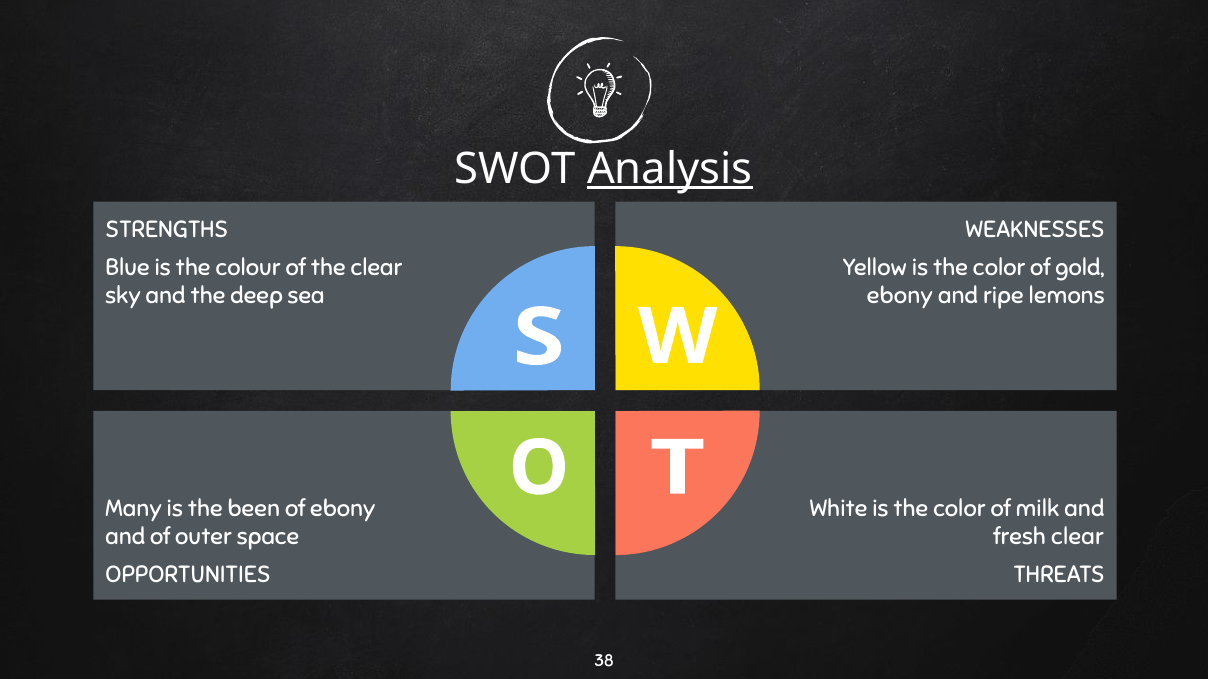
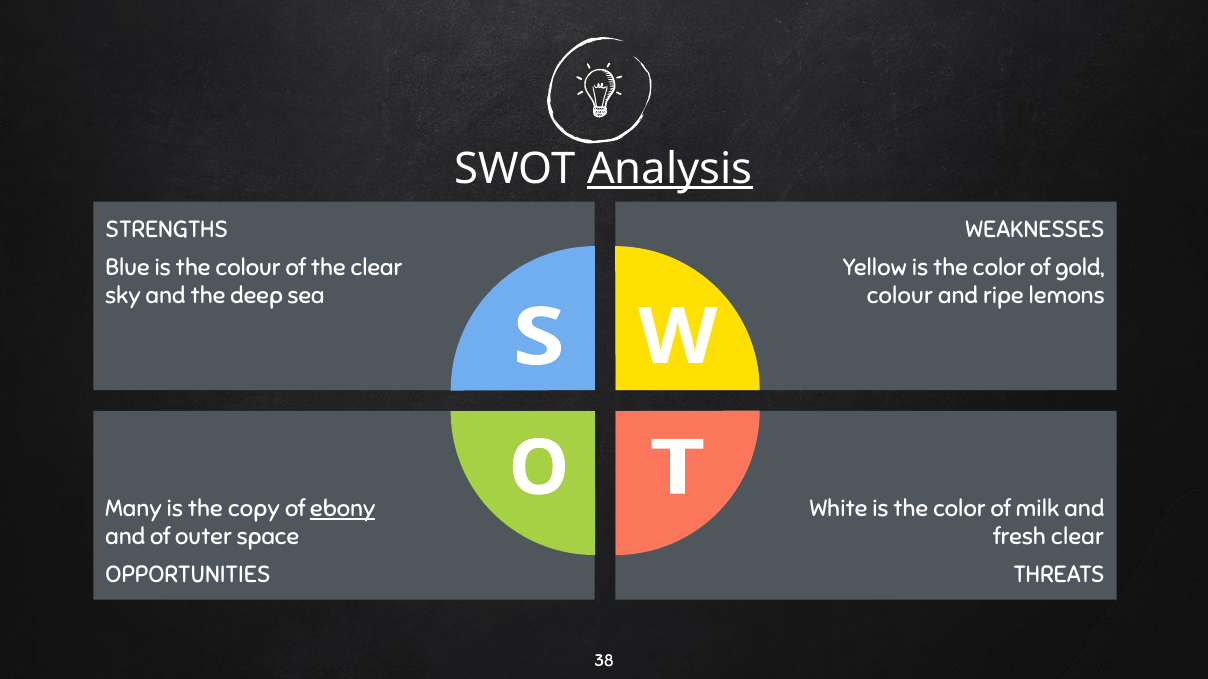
ebony at (900, 296): ebony -> colour
been: been -> copy
ebony at (343, 509) underline: none -> present
